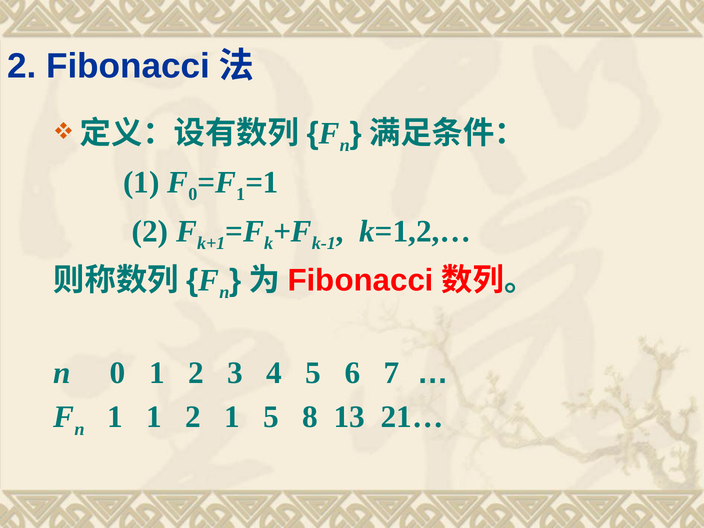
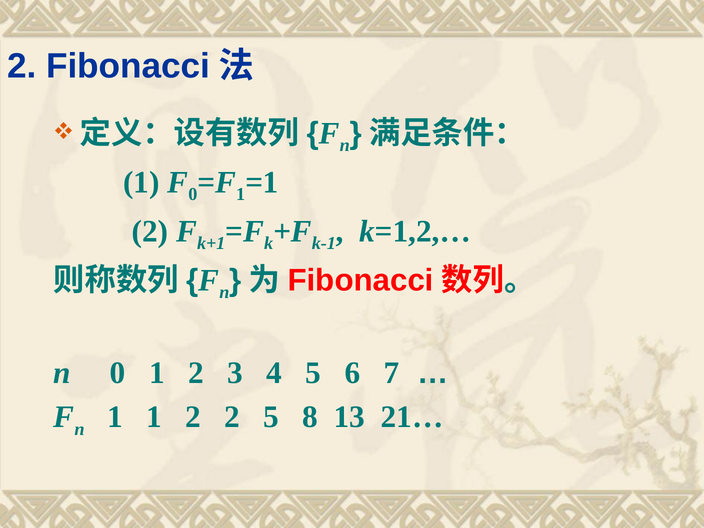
2 1: 1 -> 2
